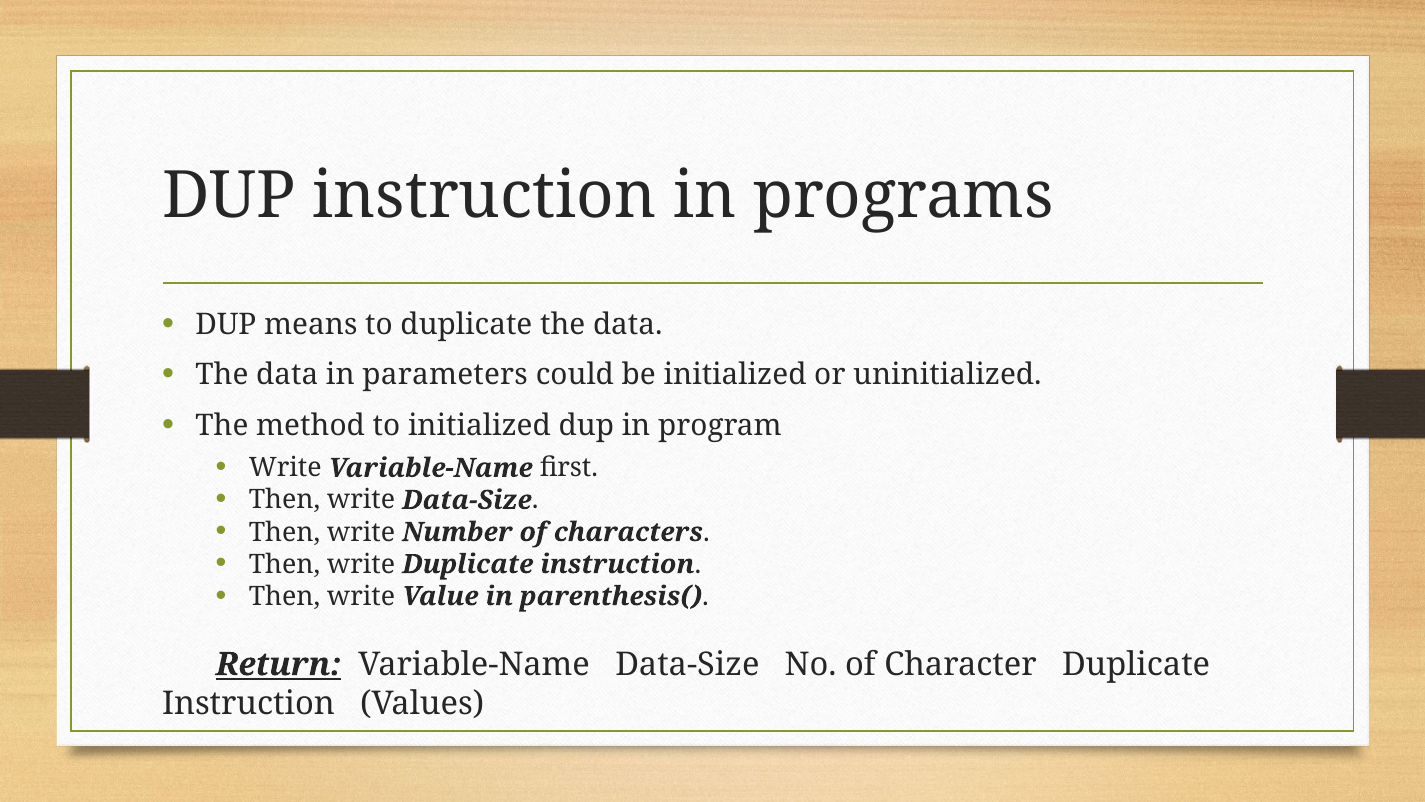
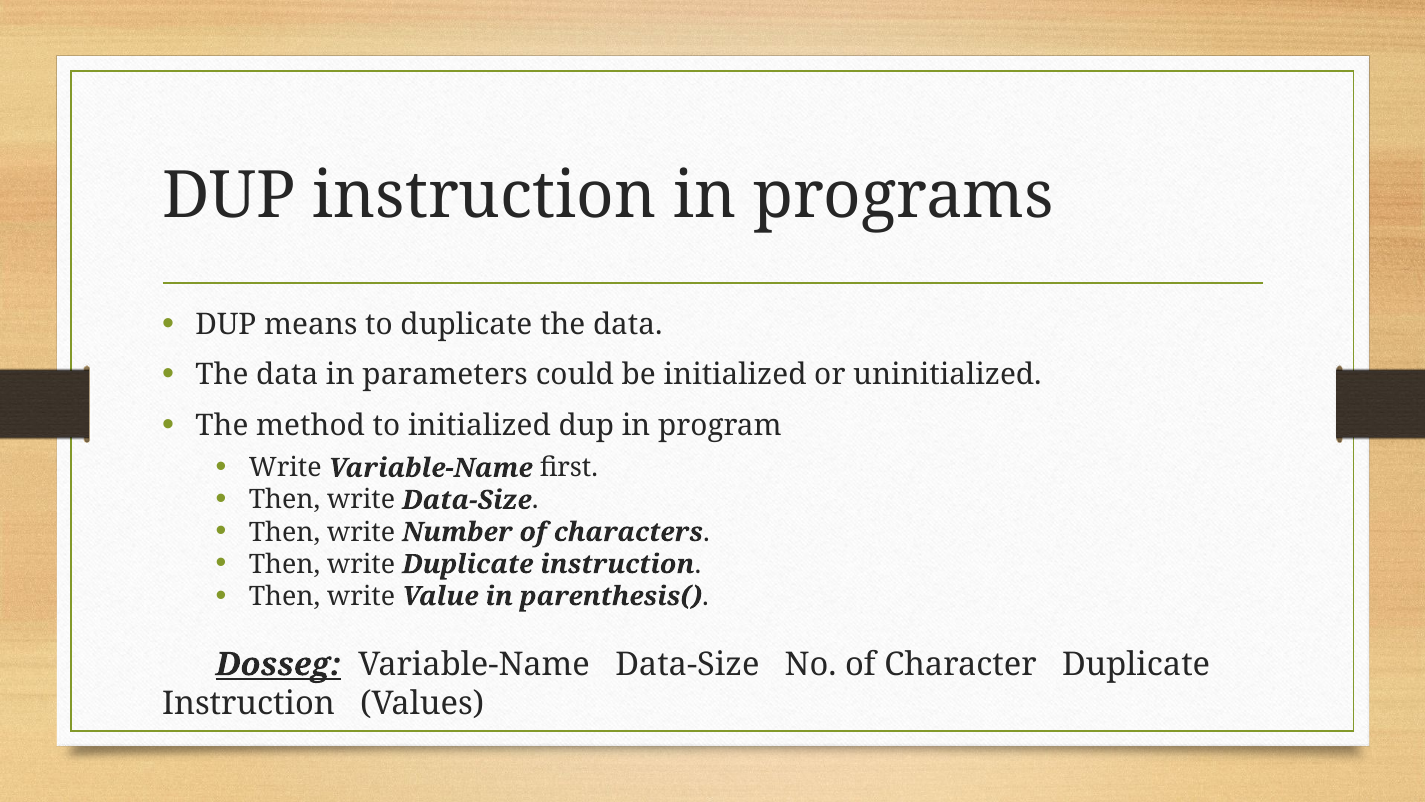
Return: Return -> Dosseg
